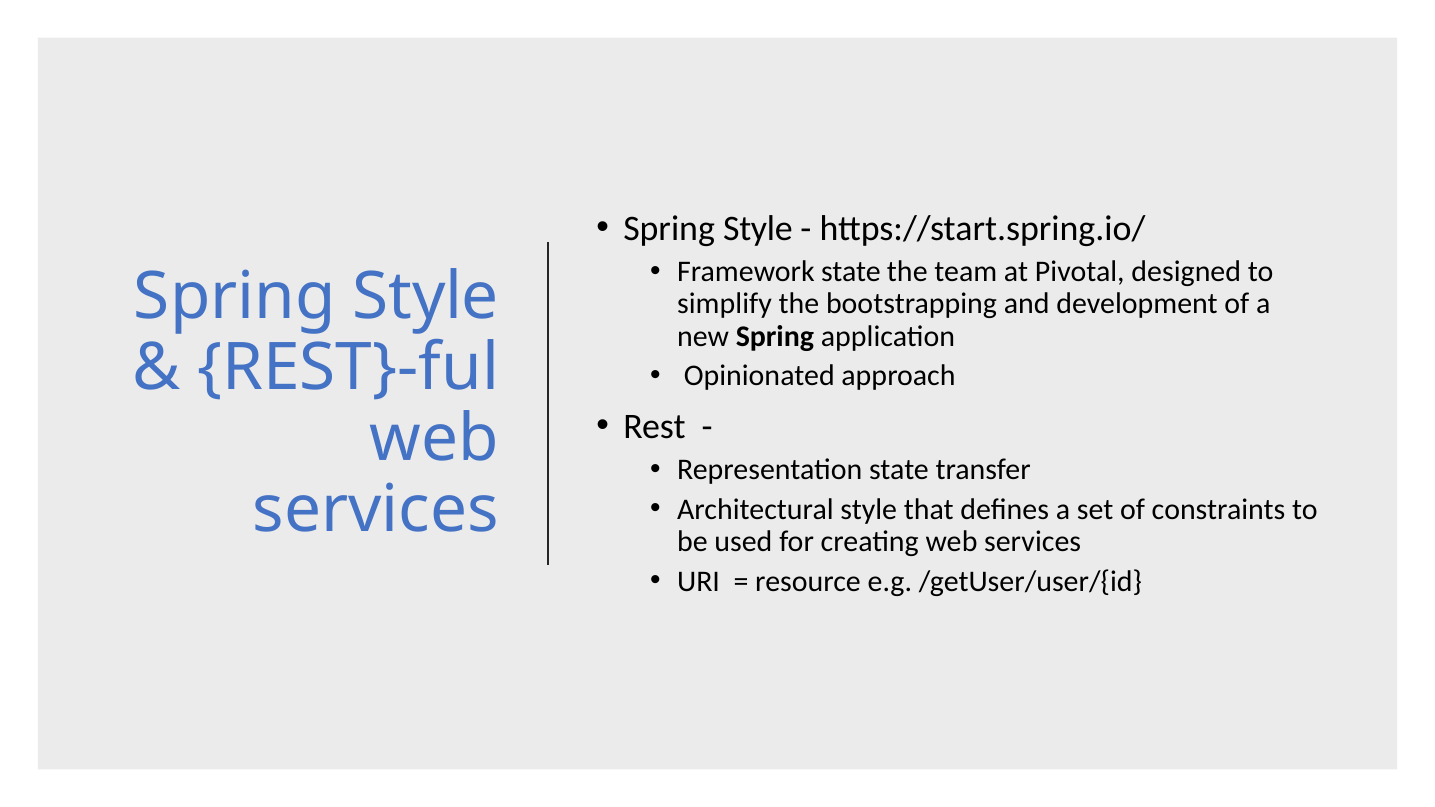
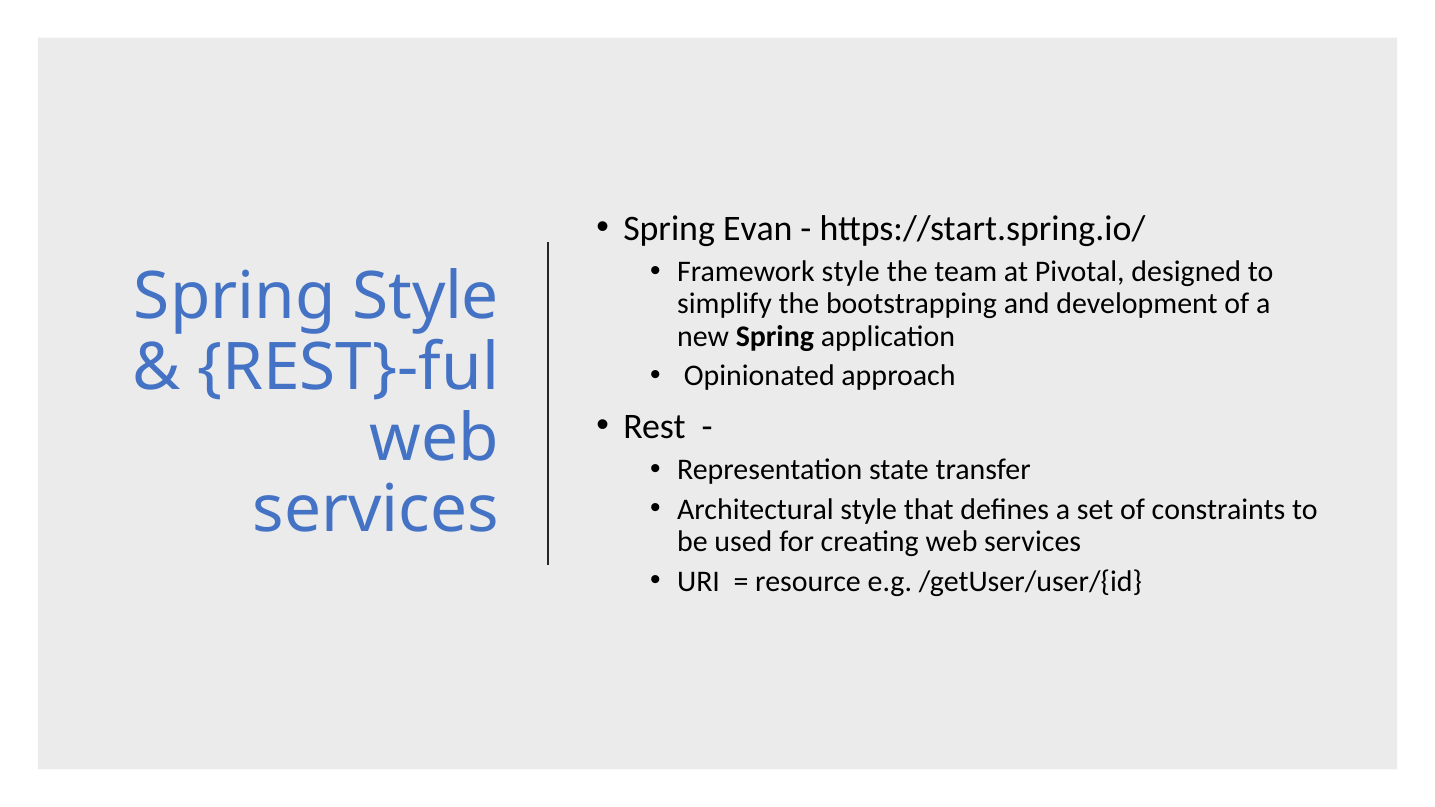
Style at (758, 229): Style -> Evan
Framework state: state -> style
